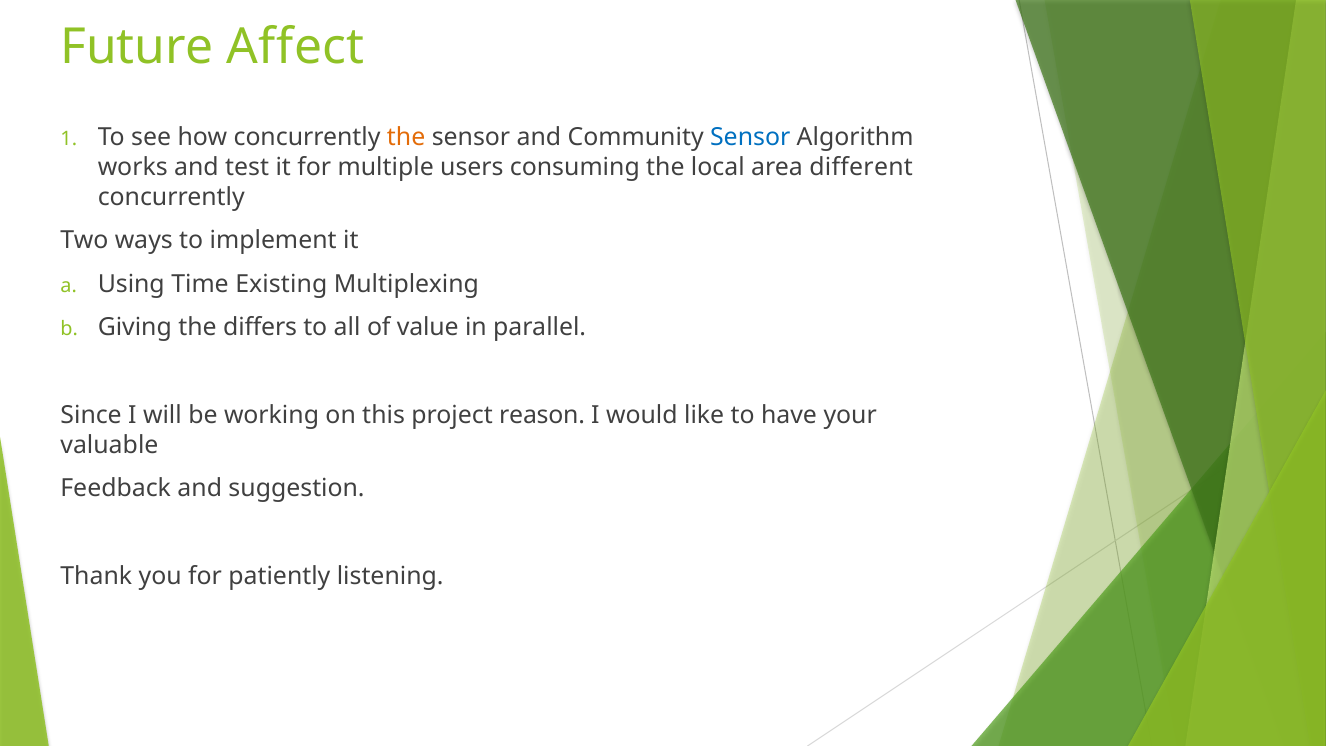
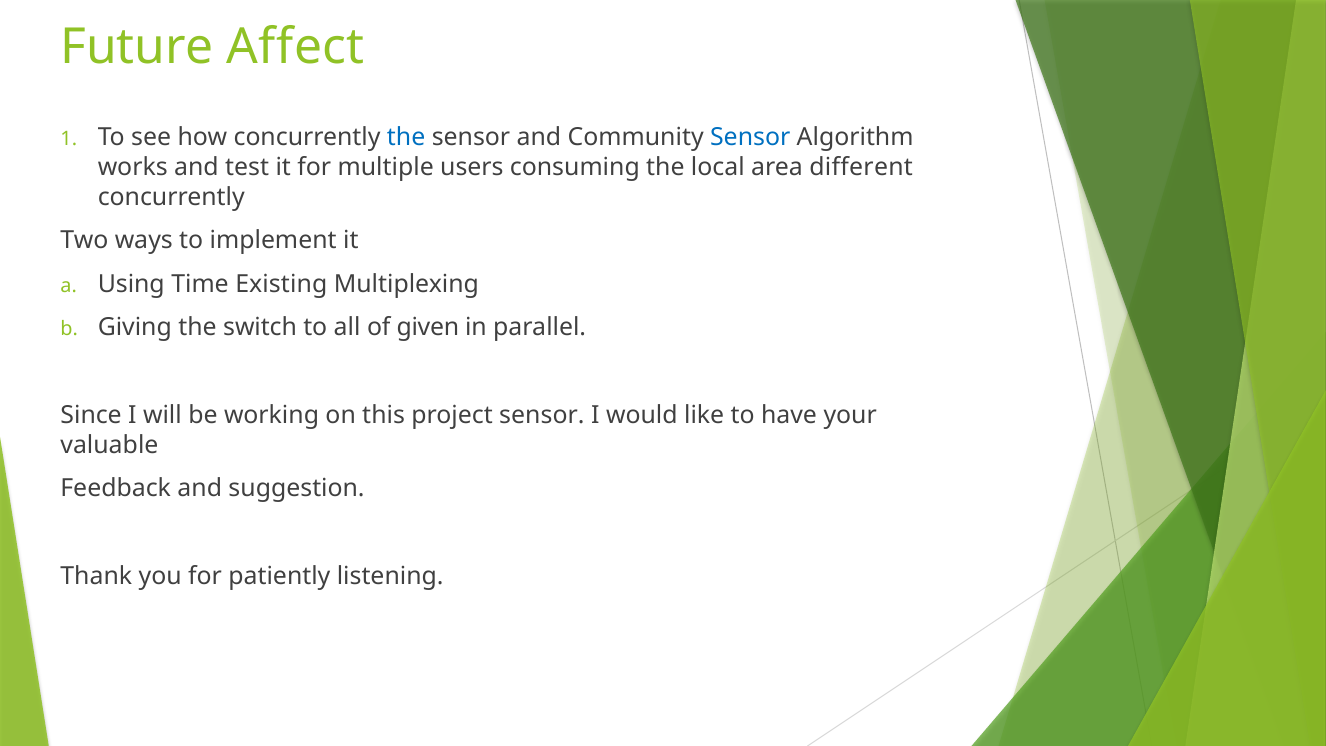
the at (406, 137) colour: orange -> blue
differs: differs -> switch
value: value -> given
project reason: reason -> sensor
